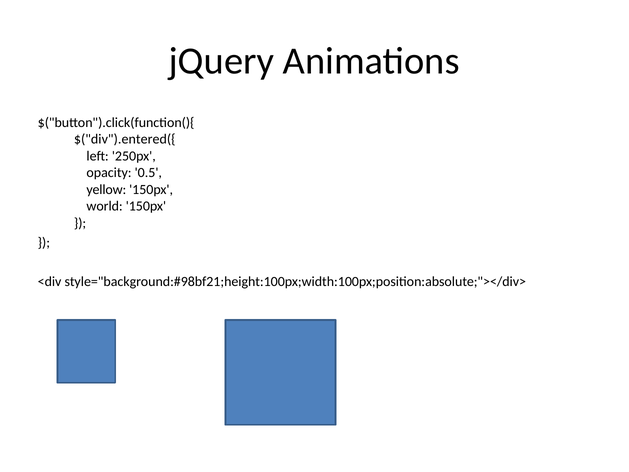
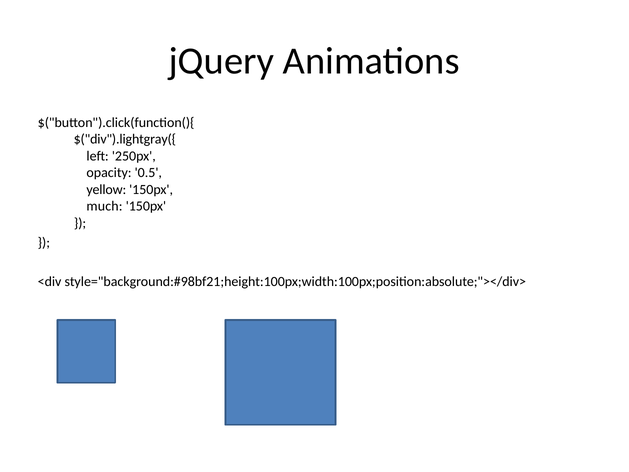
$("div").entered({: $("div").entered({ -> $("div").lightgray({
world: world -> much
